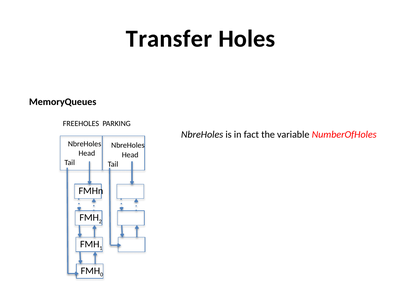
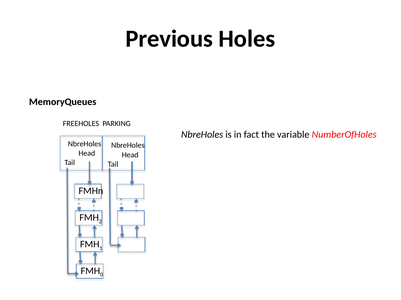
Transfer: Transfer -> Previous
